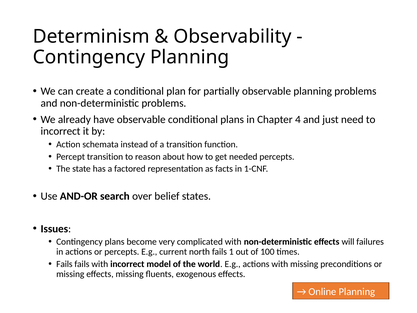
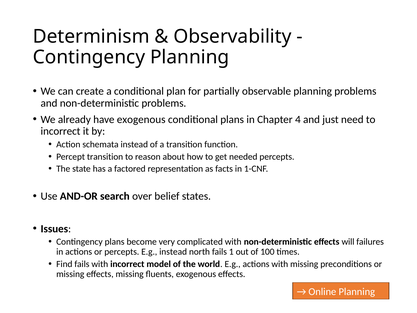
have observable: observable -> exogenous
E.g current: current -> instead
Fails at (64, 264): Fails -> Find
